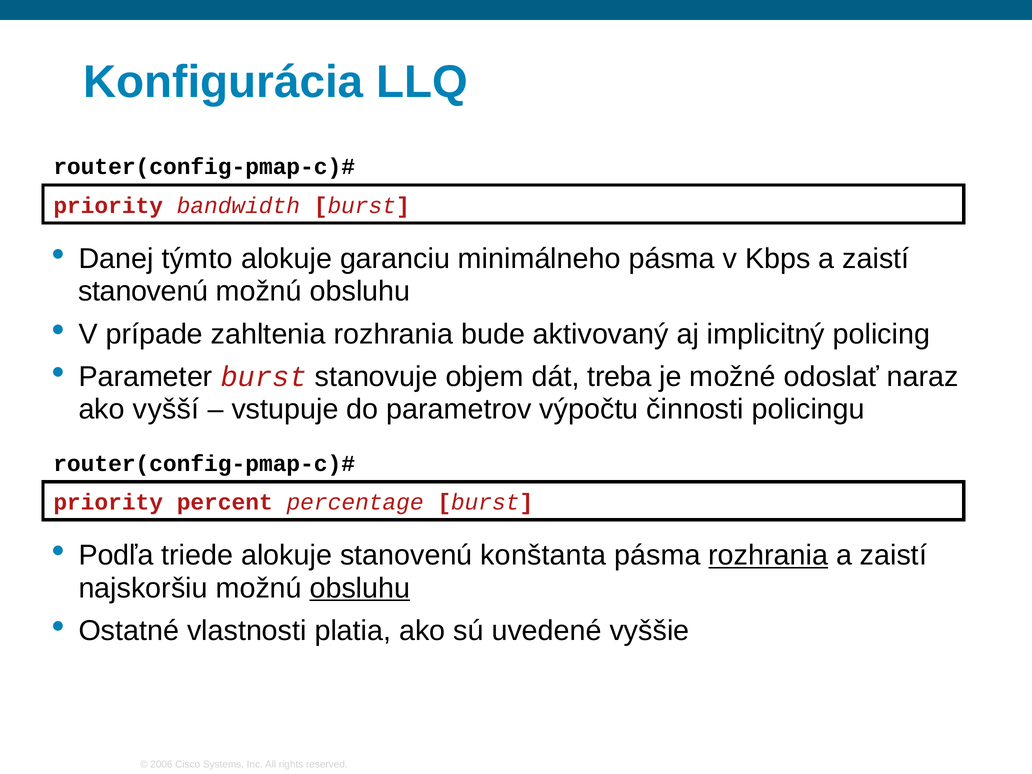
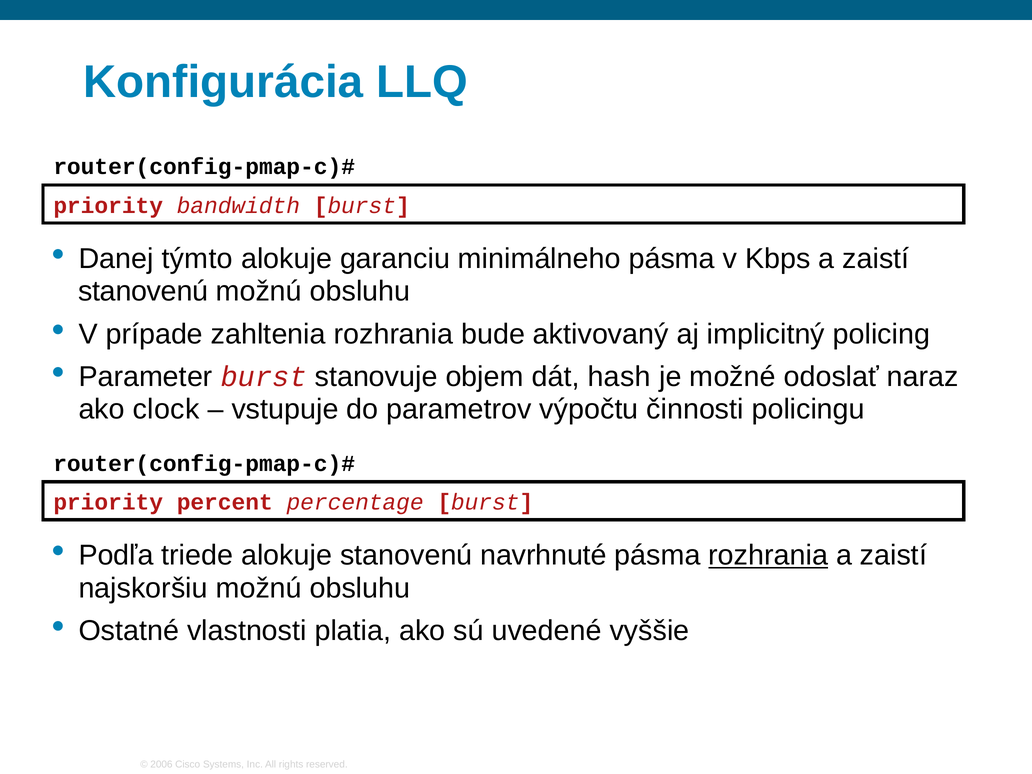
treba: treba -> hash
vyšší: vyšší -> clock
konštanta: konštanta -> navrhnuté
obsluhu at (360, 588) underline: present -> none
